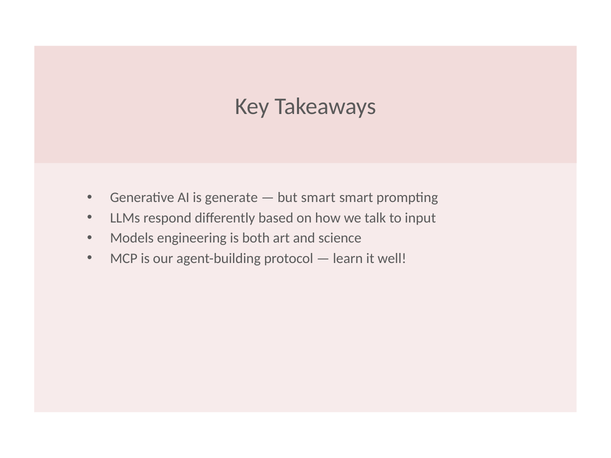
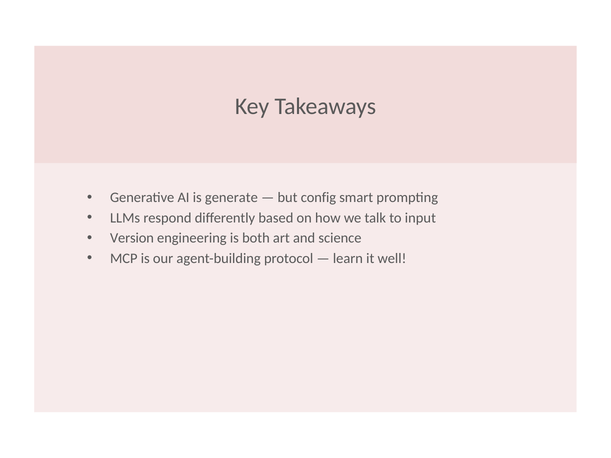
but smart: smart -> config
Models: Models -> Version
